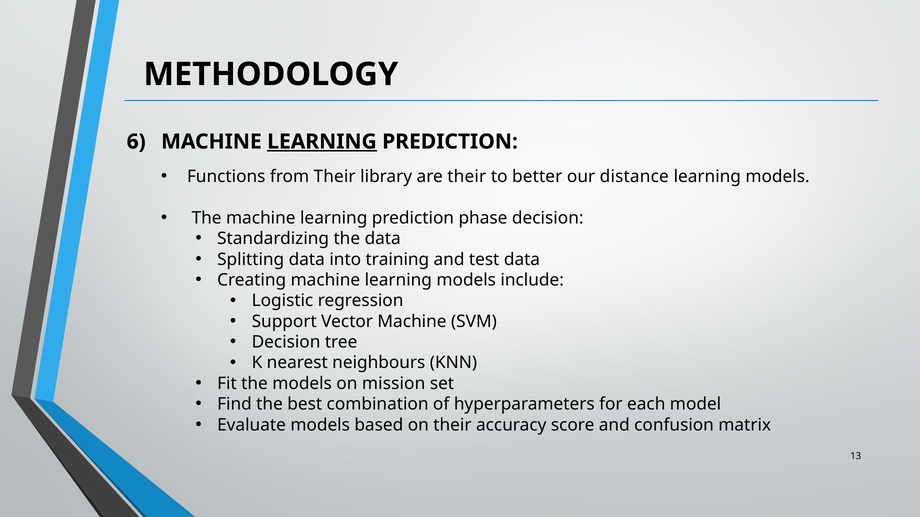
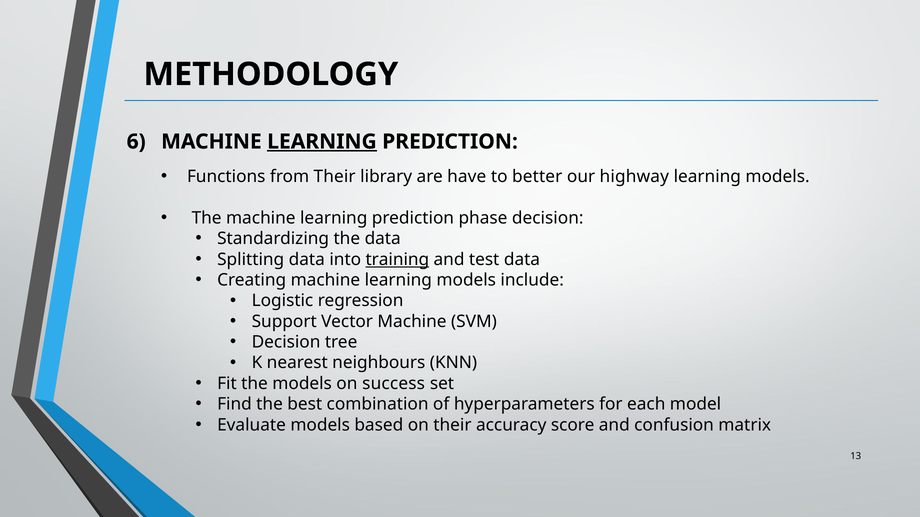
are their: their -> have
distance: distance -> highway
training underline: none -> present
mission: mission -> success
